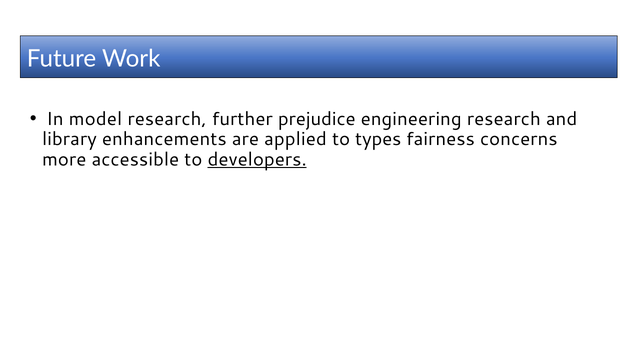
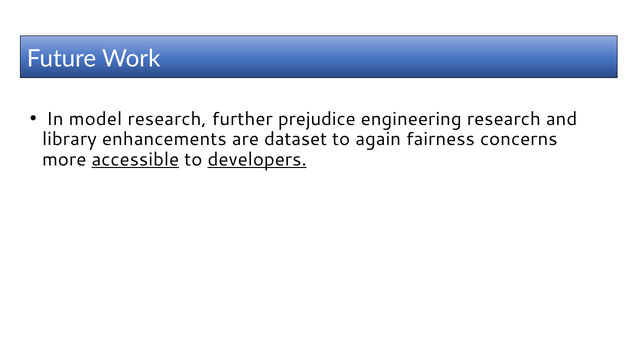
applied: applied -> dataset
types: types -> again
accessible underline: none -> present
